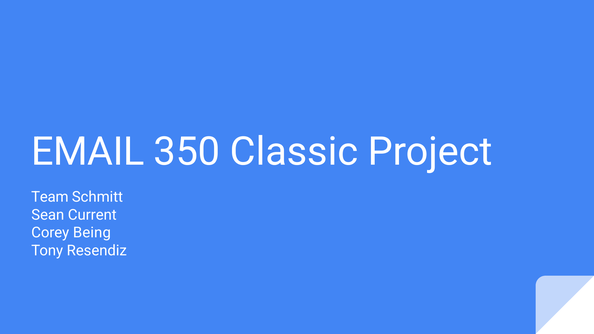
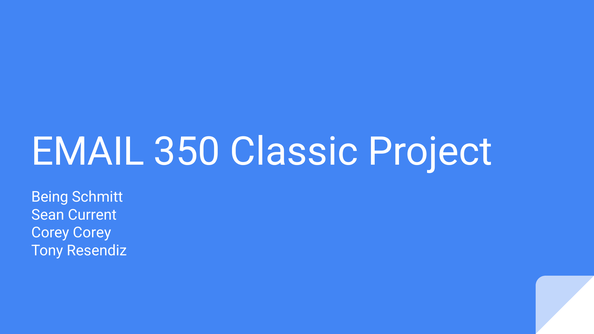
Team: Team -> Being
Corey Being: Being -> Corey
